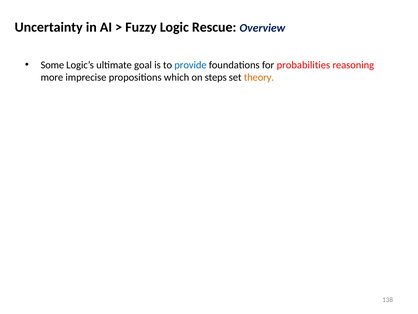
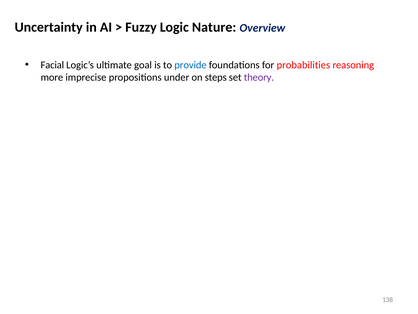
Rescue: Rescue -> Nature
Some: Some -> Facial
which: which -> under
theory colour: orange -> purple
